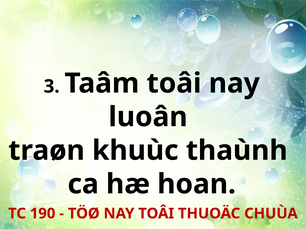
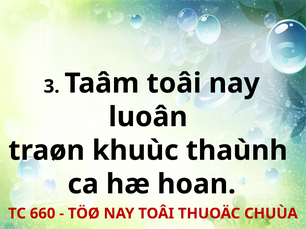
190: 190 -> 660
